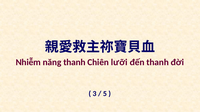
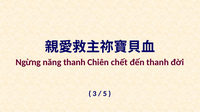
Nhiễm: Nhiễm -> Ngừng
lưỡi: lưỡi -> chết
